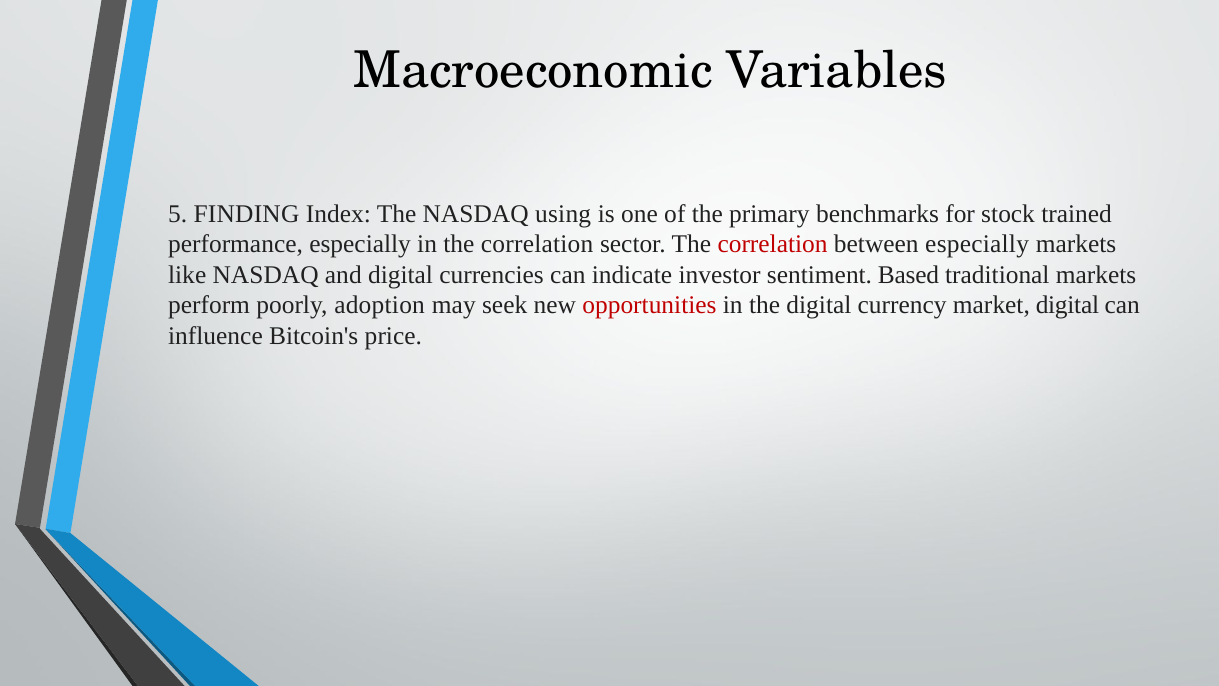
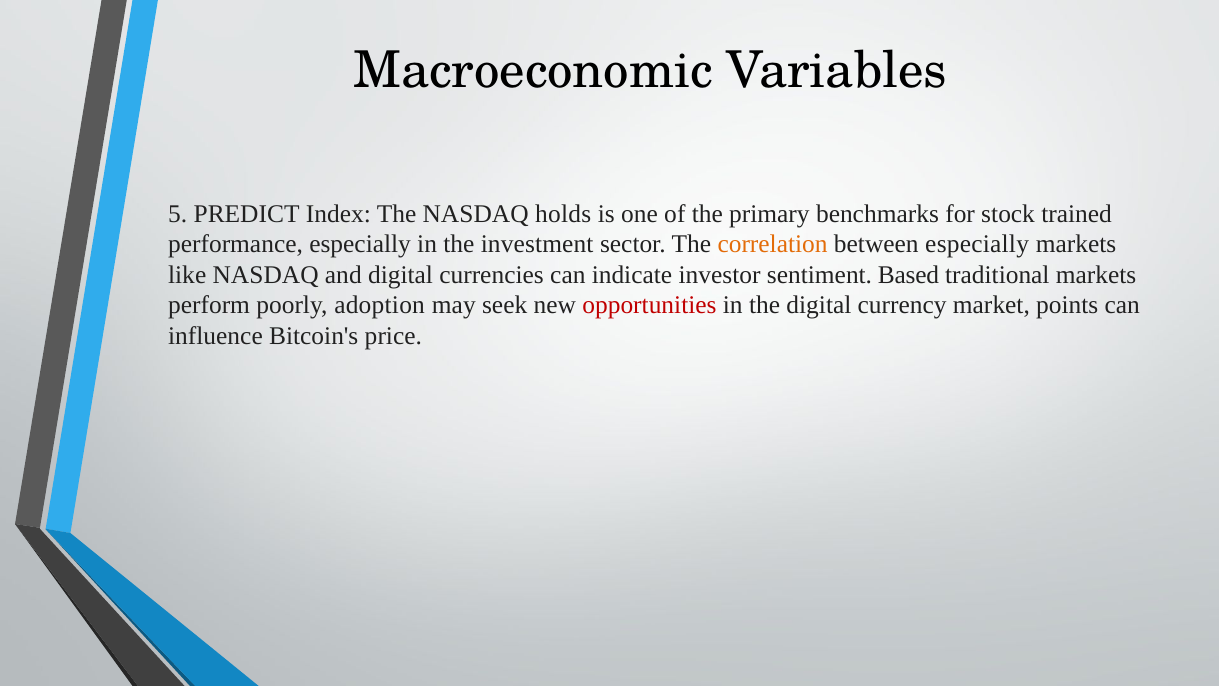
FINDING: FINDING -> PREDICT
using: using -> holds
in the correlation: correlation -> investment
correlation at (773, 244) colour: red -> orange
market digital: digital -> points
